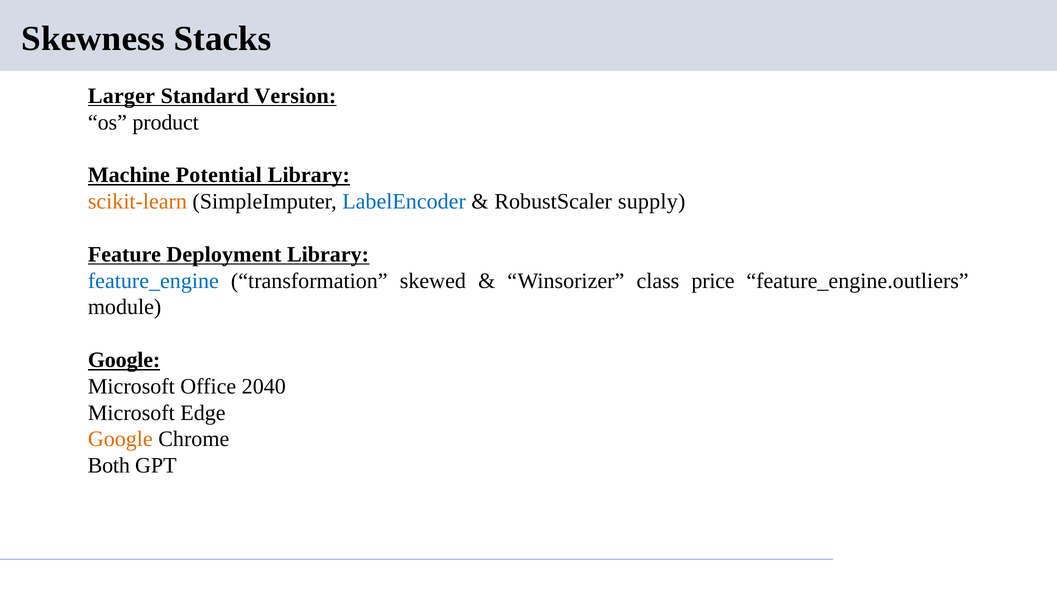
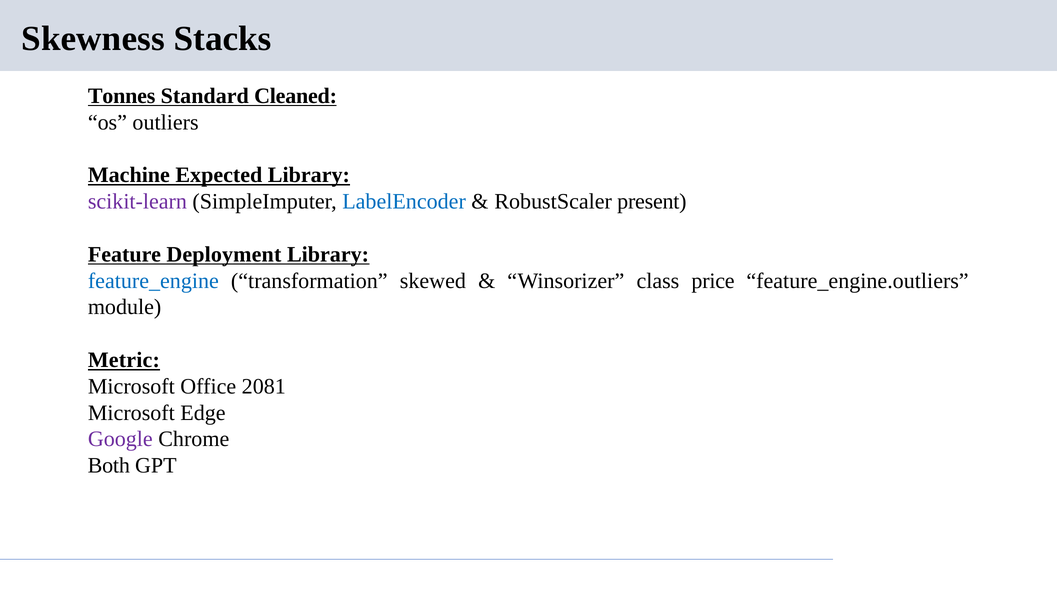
Larger: Larger -> Tonnes
Version: Version -> Cleaned
product: product -> outliers
Potential: Potential -> Expected
scikit-learn colour: orange -> purple
supply: supply -> present
Google at (124, 360): Google -> Metric
2040: 2040 -> 2081
Google at (120, 440) colour: orange -> purple
